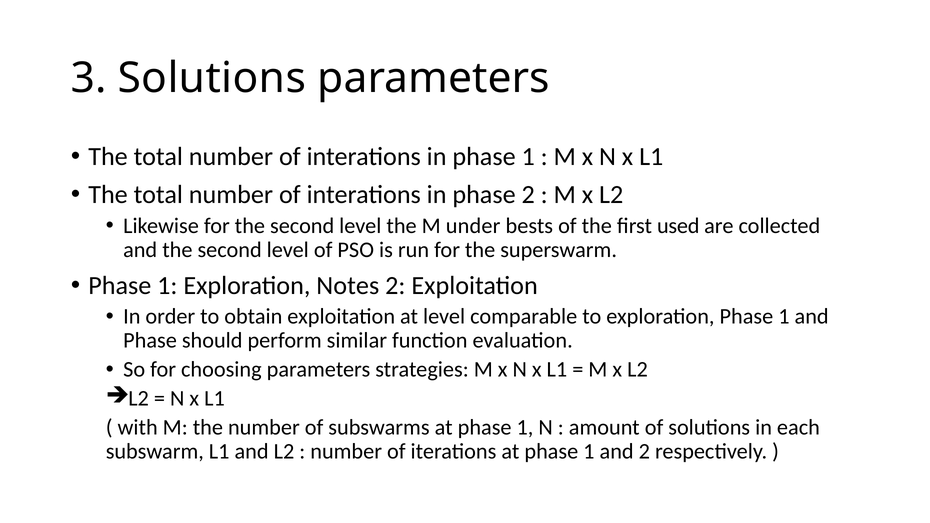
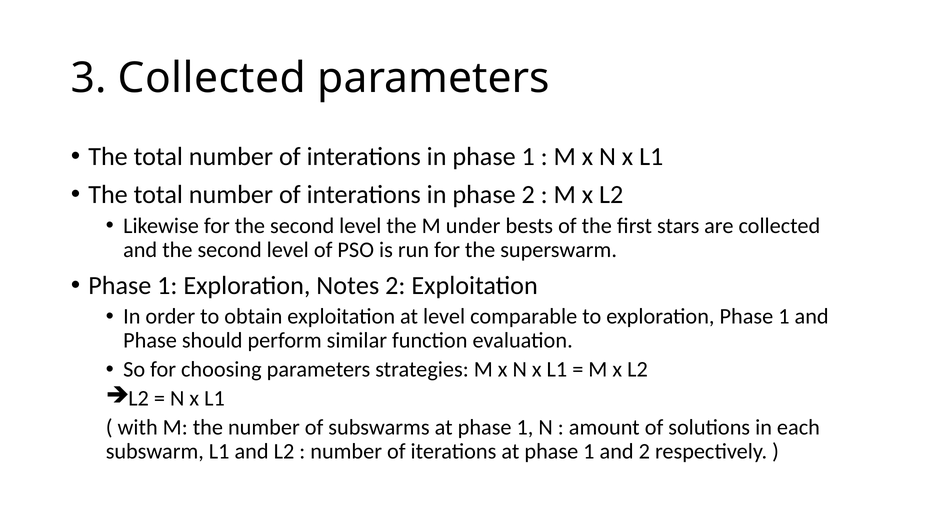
3 Solutions: Solutions -> Collected
used: used -> stars
